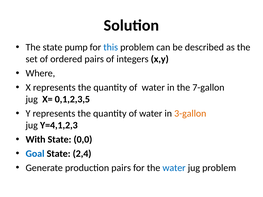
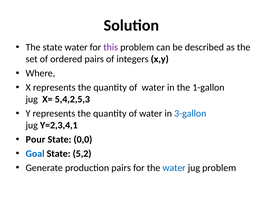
state pump: pump -> water
this colour: blue -> purple
7-gallon: 7-gallon -> 1-gallon
0,1,2,3,5: 0,1,2,3,5 -> 5,4,2,5,3
3-gallon colour: orange -> blue
Y=4,1,2,3: Y=4,1,2,3 -> Y=2,3,4,1
With: With -> Pour
2,4: 2,4 -> 5,2
